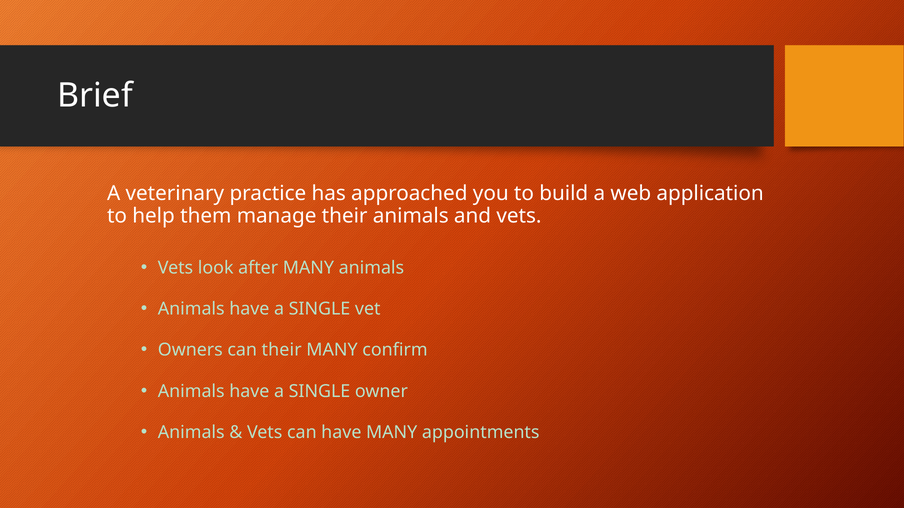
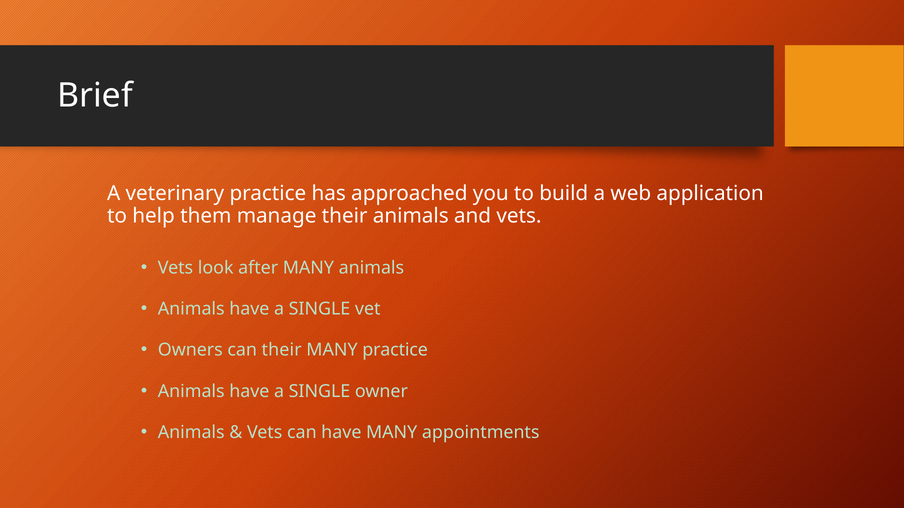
MANY confirm: confirm -> practice
